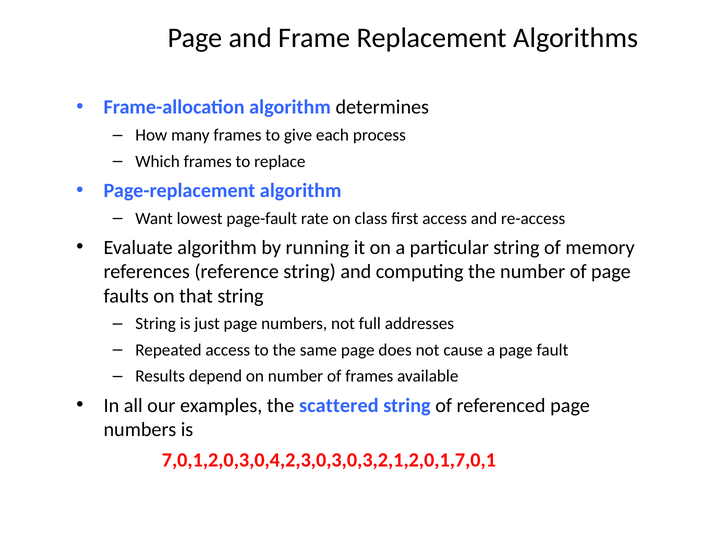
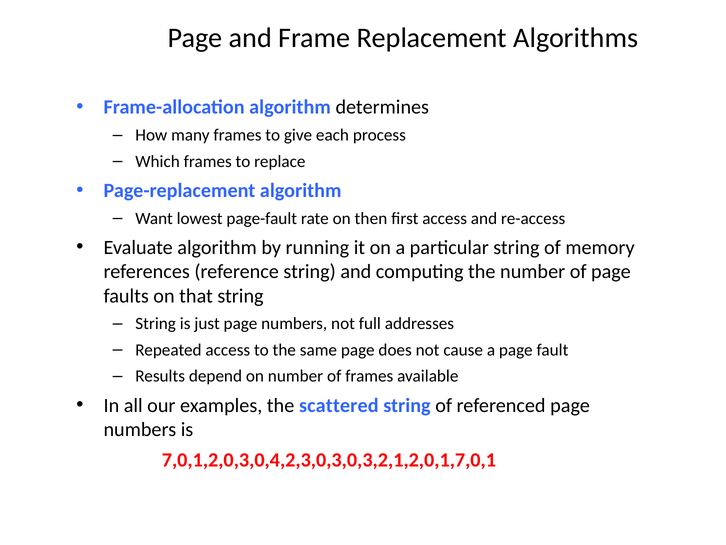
class: class -> then
